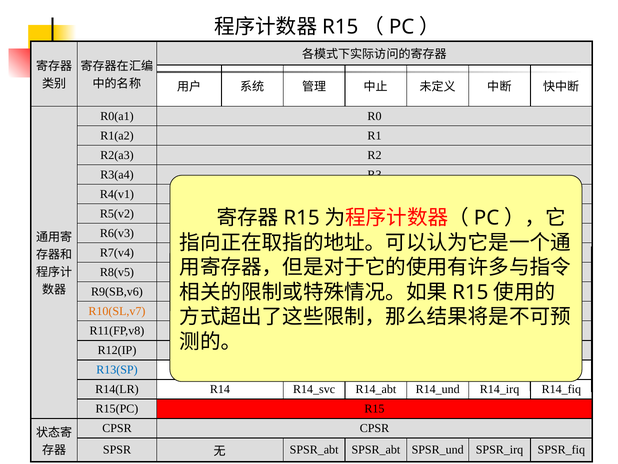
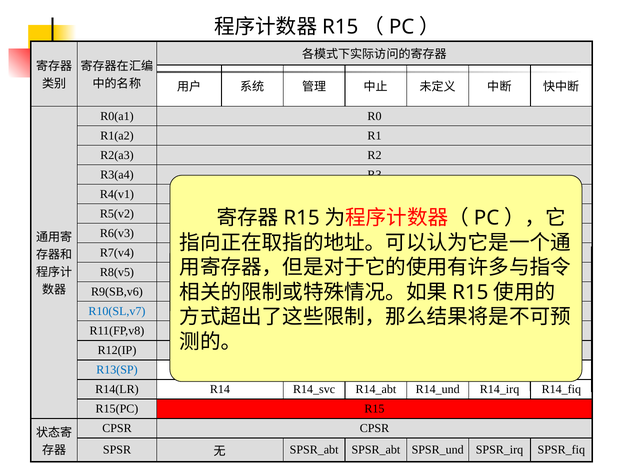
R10(SL,v7 colour: orange -> blue
